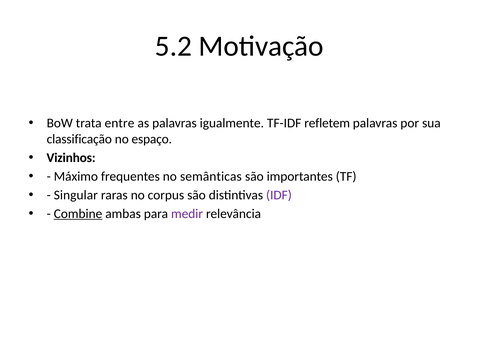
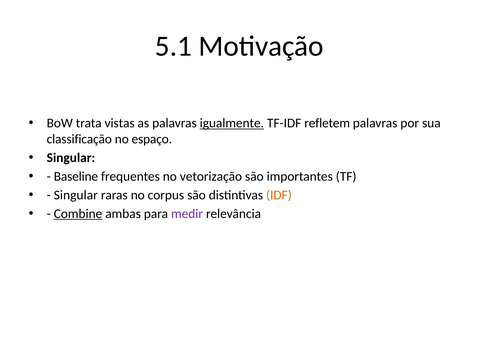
5.2: 5.2 -> 5.1
entre: entre -> vistas
igualmente underline: none -> present
Vizinhos at (71, 158): Vizinhos -> Singular
Máximo: Máximo -> Baseline
semânticas: semânticas -> vetorização
IDF colour: purple -> orange
